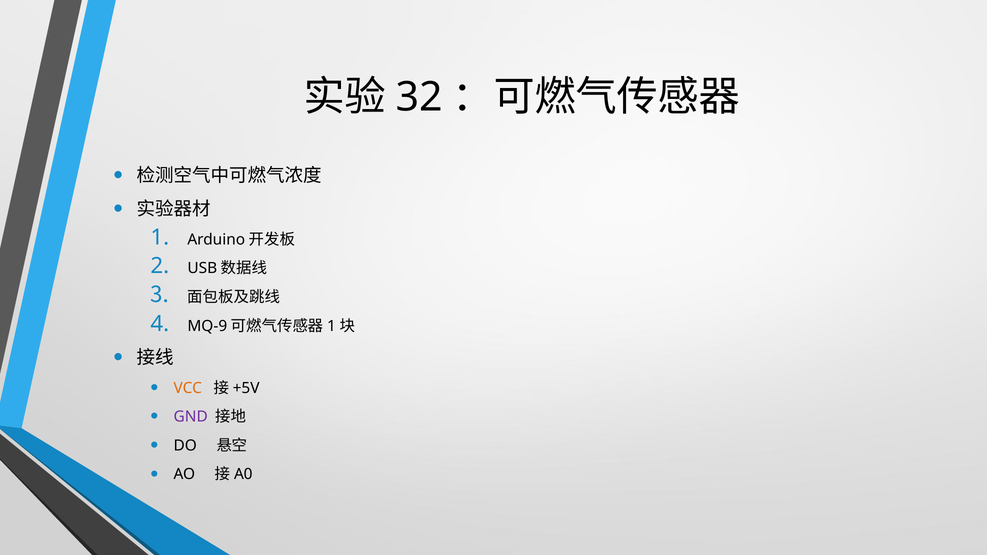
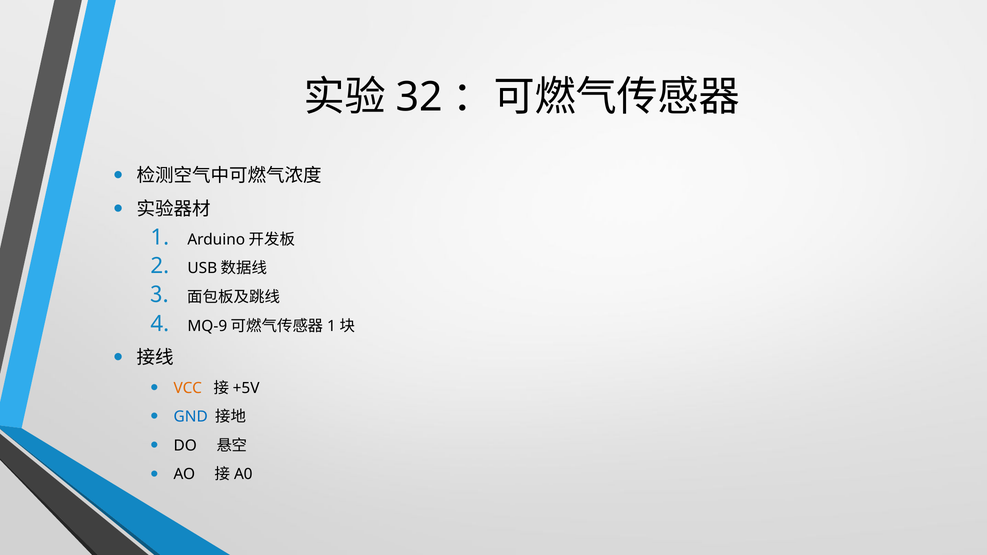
GND colour: purple -> blue
